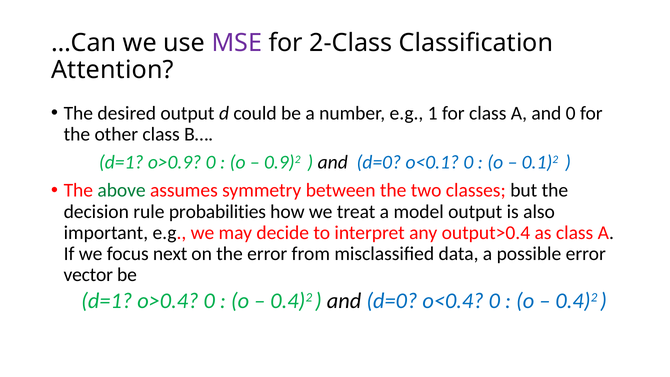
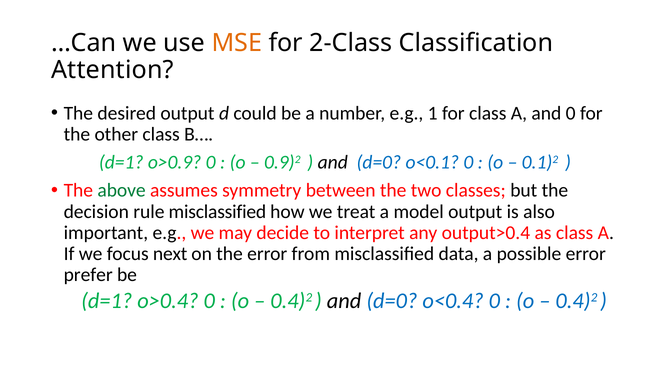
MSE colour: purple -> orange
rule probabilities: probabilities -> misclassified
vector: vector -> prefer
